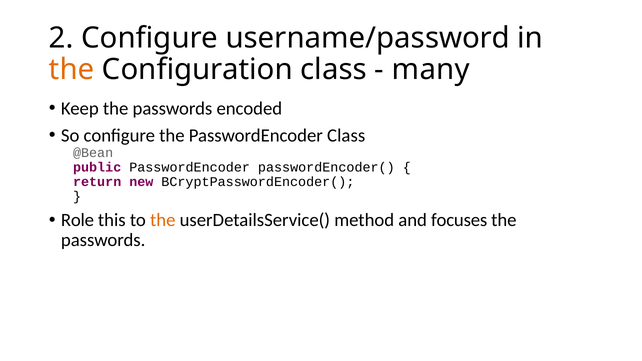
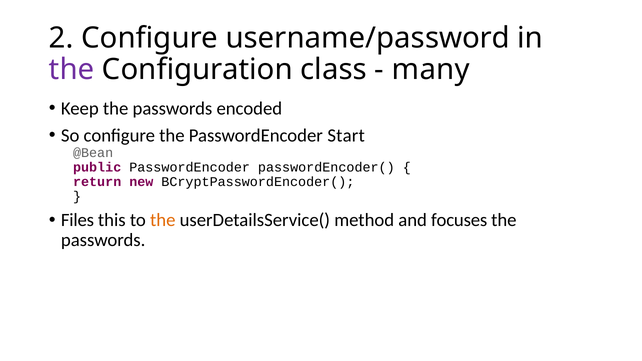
the at (72, 70) colour: orange -> purple
PasswordEncoder Class: Class -> Start
Role: Role -> Files
